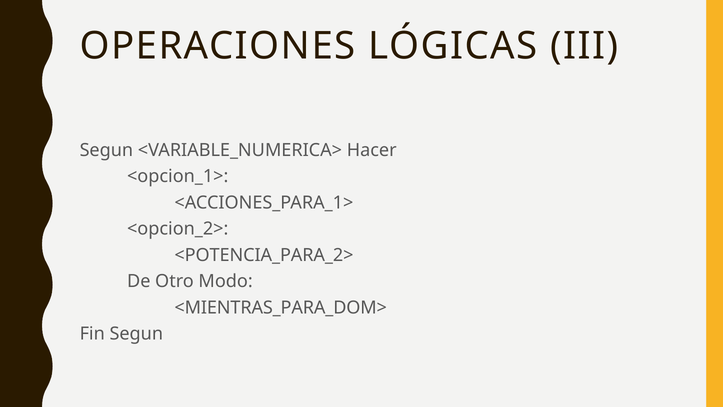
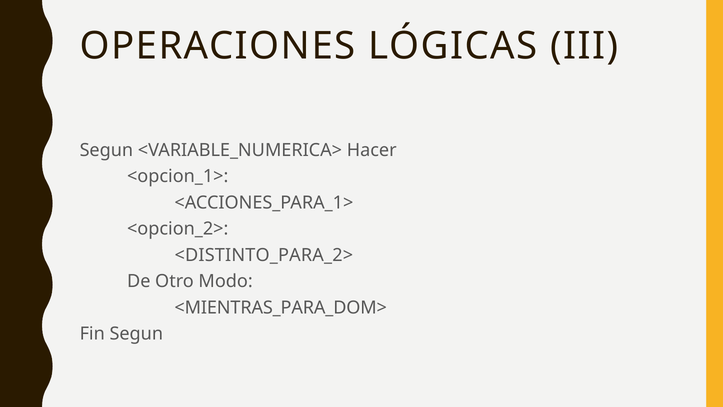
<POTENCIA_PARA_2>: <POTENCIA_PARA_2> -> <DISTINTO_PARA_2>
